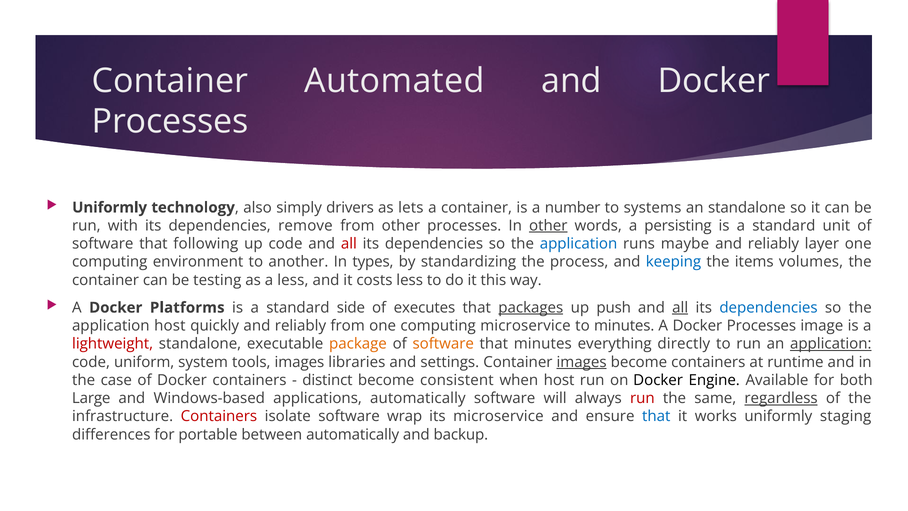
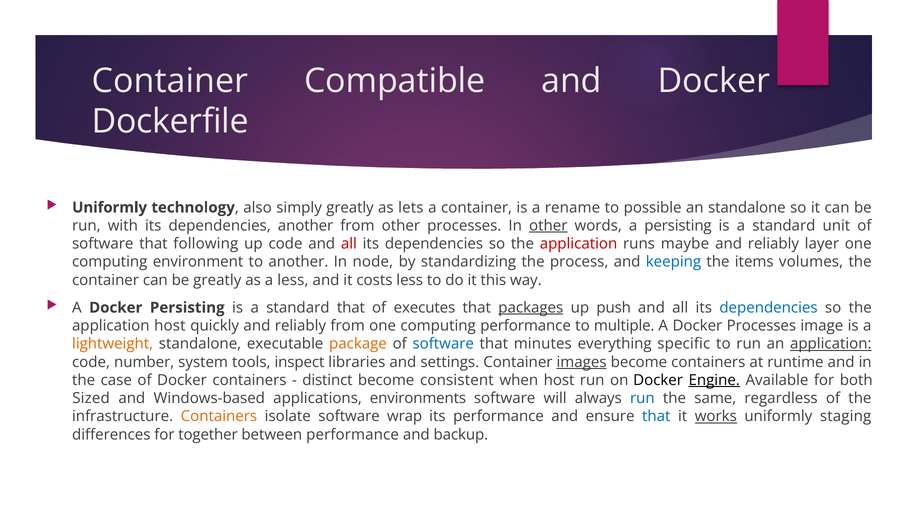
Automated: Automated -> Compatible
Processes at (170, 122): Processes -> Dockerfile
simply drivers: drivers -> greatly
number: number -> rename
systems: systems -> possible
dependencies remove: remove -> another
application at (579, 244) colour: blue -> red
types: types -> node
be testing: testing -> greatly
Docker Platforms: Platforms -> Persisting
standard side: side -> that
all at (680, 307) underline: present -> none
computing microservice: microservice -> performance
to minutes: minutes -> multiple
lightweight colour: red -> orange
software at (443, 344) colour: orange -> blue
directly: directly -> specific
uniform: uniform -> number
tools images: images -> inspect
Engine underline: none -> present
Large: Large -> Sized
applications automatically: automatically -> environments
run at (642, 398) colour: red -> blue
regardless underline: present -> none
Containers at (219, 416) colour: red -> orange
its microservice: microservice -> performance
works underline: none -> present
portable: portable -> together
between automatically: automatically -> performance
